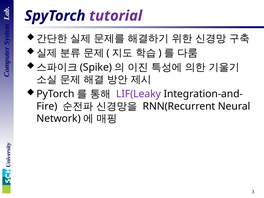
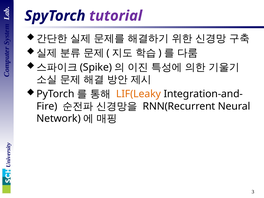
LIF(Leaky colour: purple -> orange
